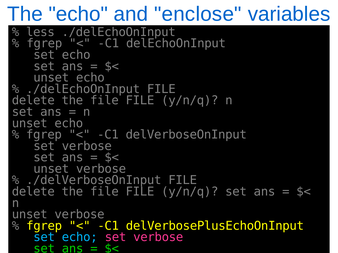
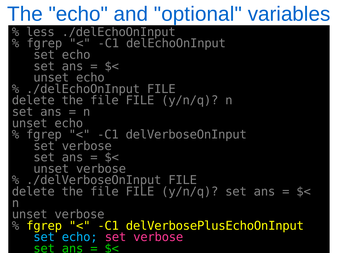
enclose: enclose -> optional
